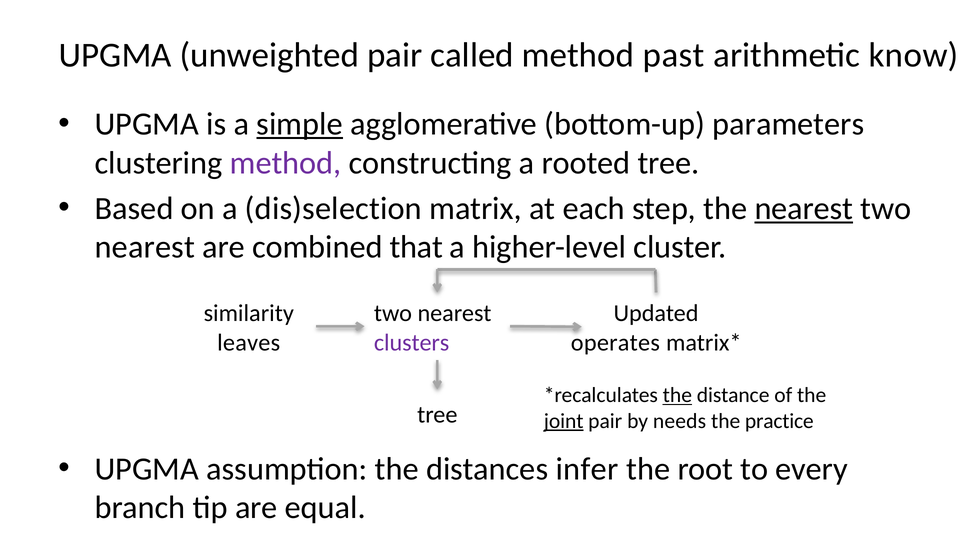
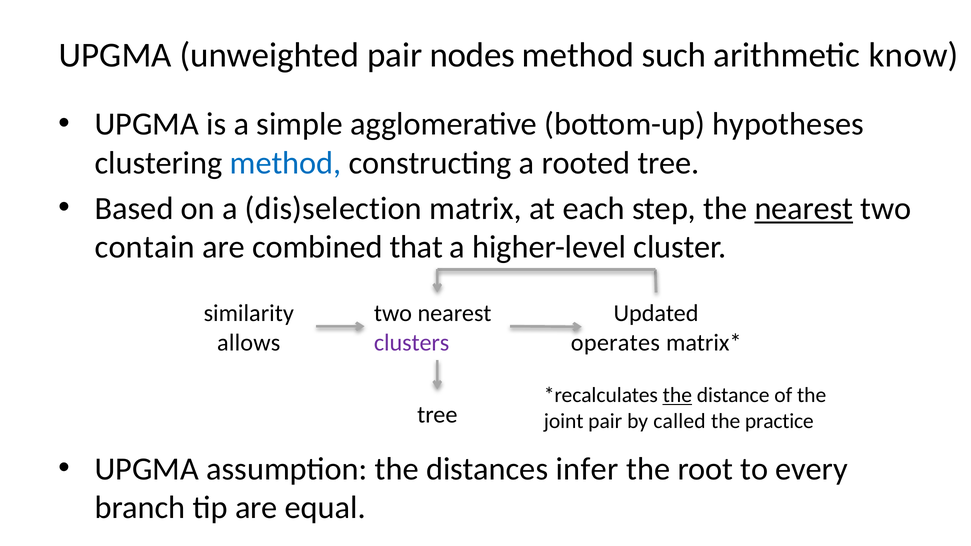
called: called -> nodes
past: past -> such
simple underline: present -> none
parameters: parameters -> hypotheses
method at (286, 163) colour: purple -> blue
nearest at (145, 247): nearest -> contain
leaves: leaves -> allows
joint underline: present -> none
needs: needs -> called
